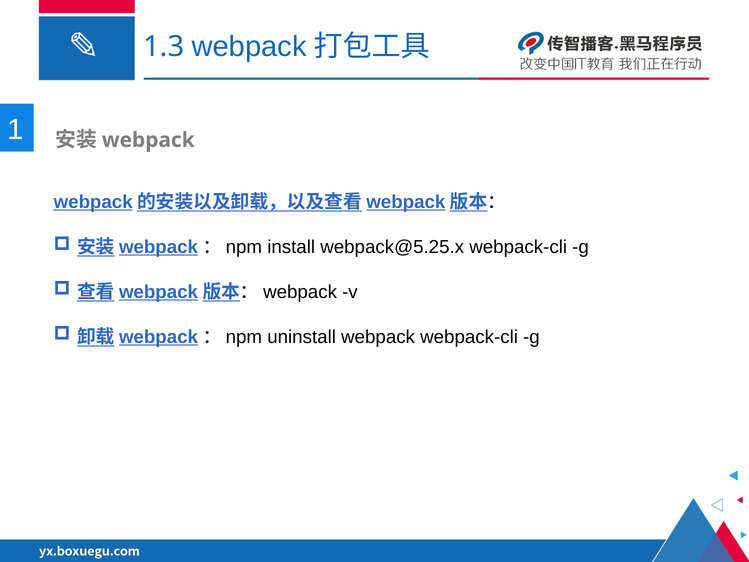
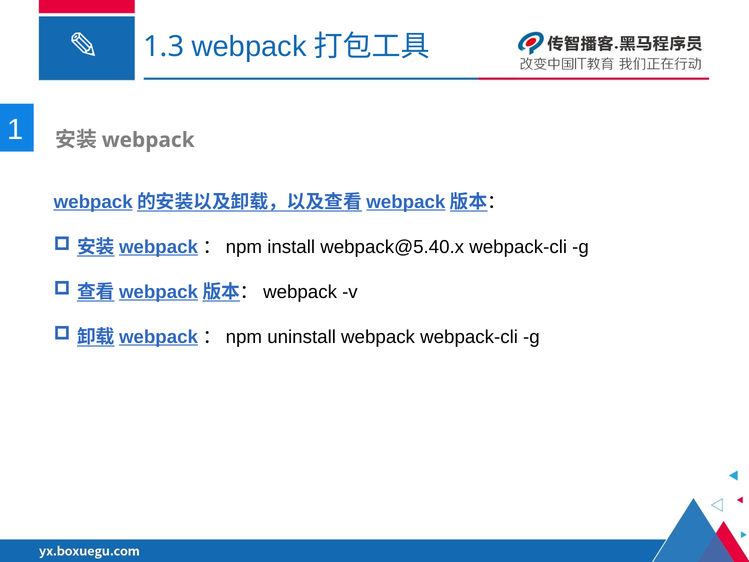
webpack@5.25.x: webpack@5.25.x -> webpack@5.40.x
